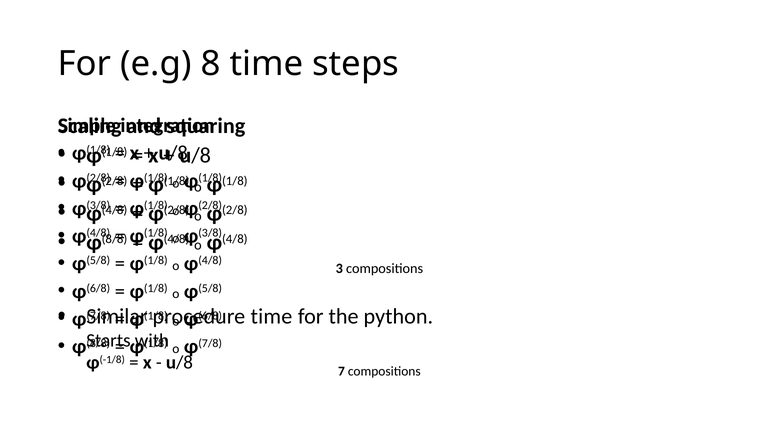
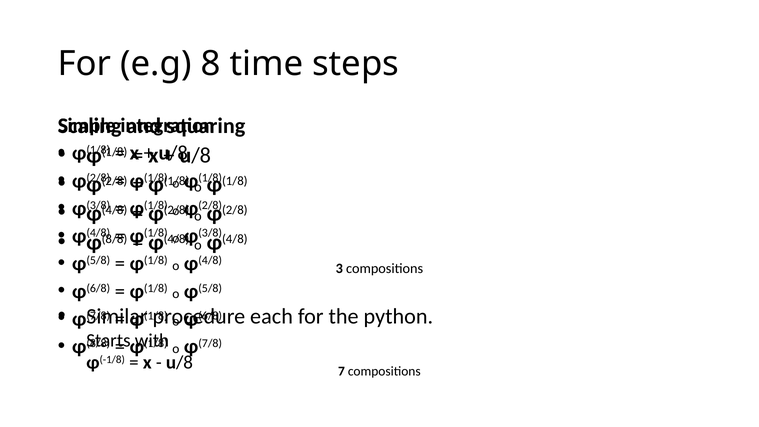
time at (271, 316): time -> each
